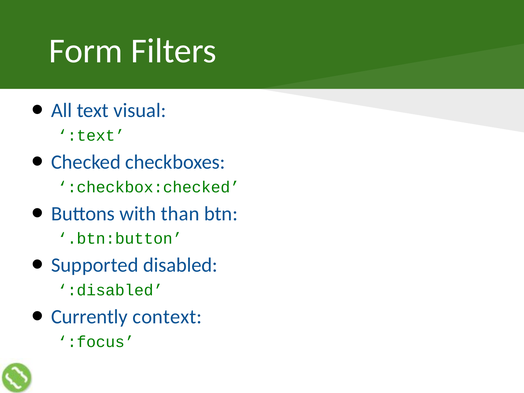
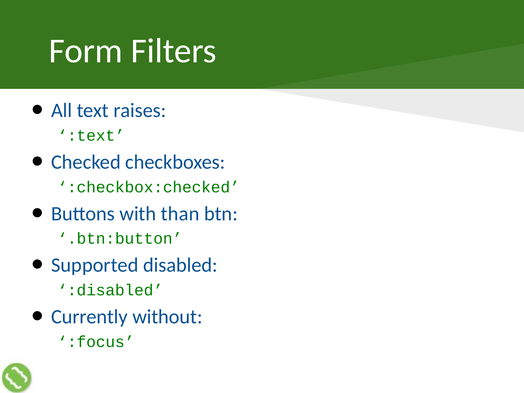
visual: visual -> raises
context: context -> without
